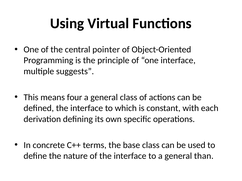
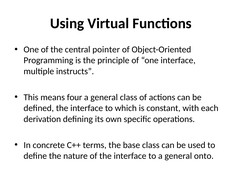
suggests: suggests -> instructs
than: than -> onto
